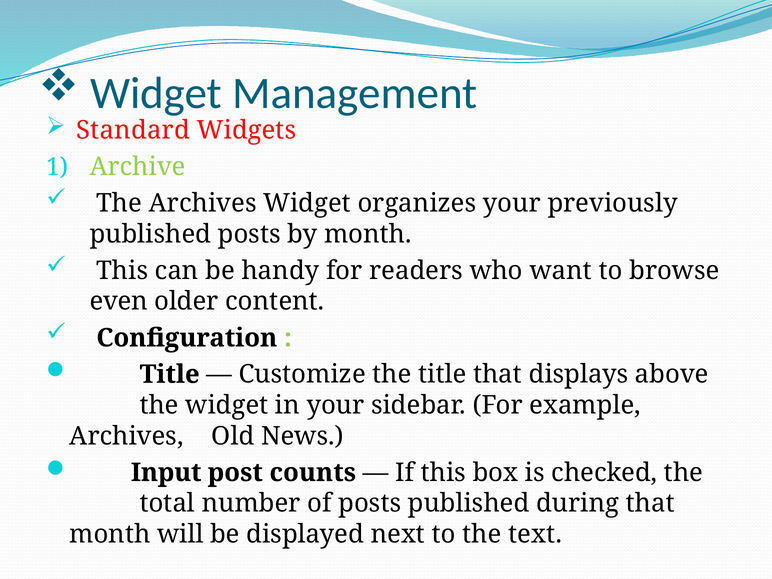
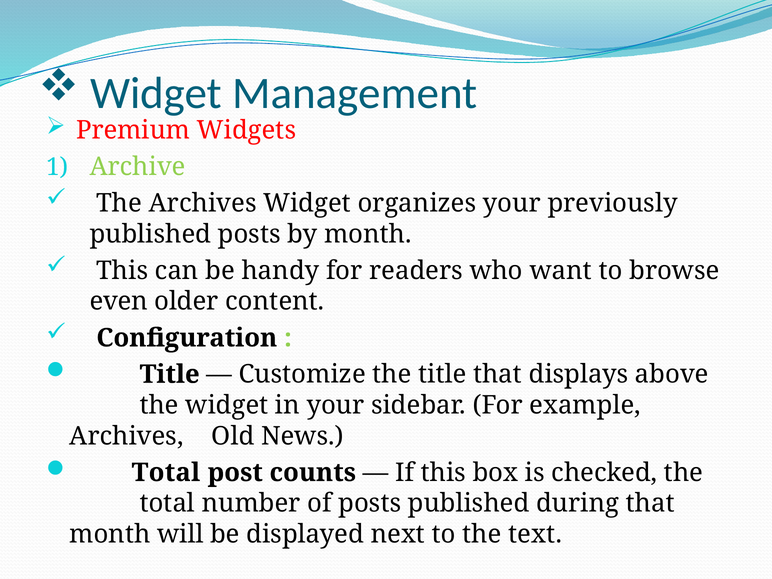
Standard: Standard -> Premium
Input at (166, 473): Input -> Total
